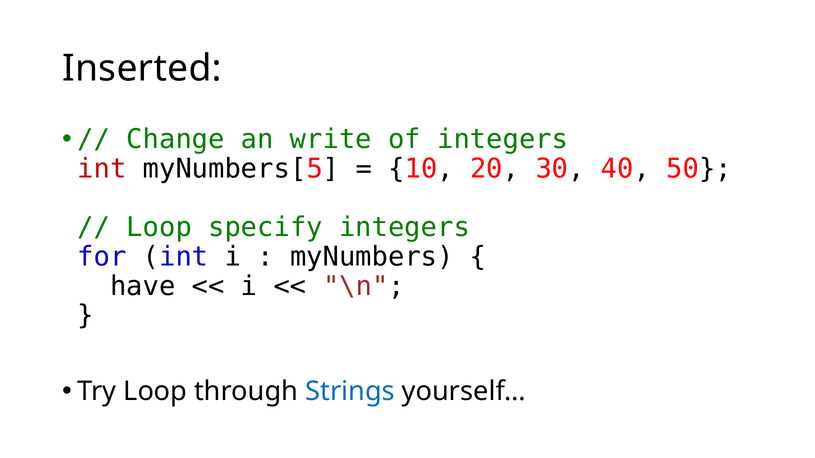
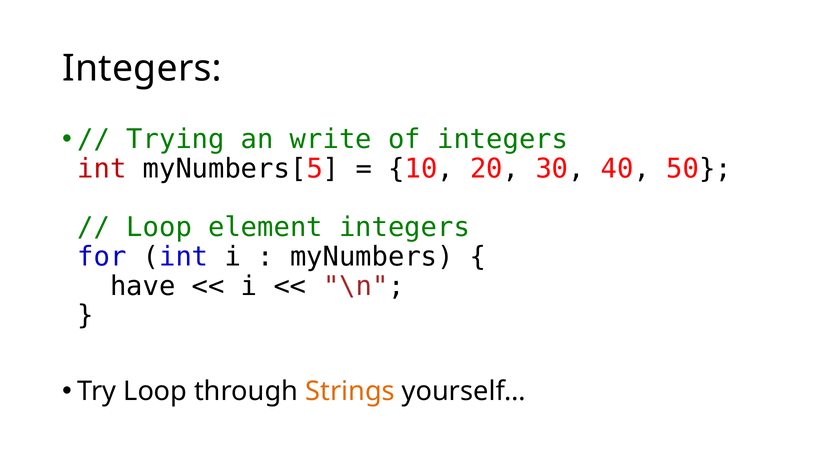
Inserted at (142, 68): Inserted -> Integers
Change: Change -> Trying
specify: specify -> element
Strings colour: blue -> orange
